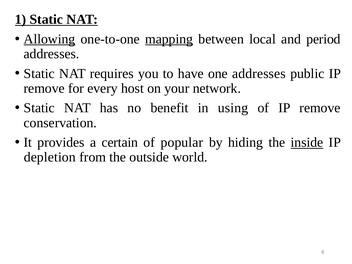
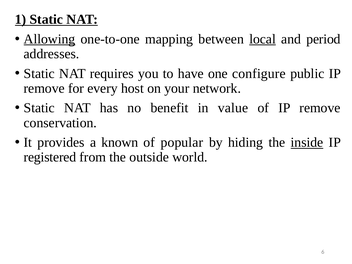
mapping underline: present -> none
local underline: none -> present
one addresses: addresses -> configure
using: using -> value
certain: certain -> known
depletion: depletion -> registered
